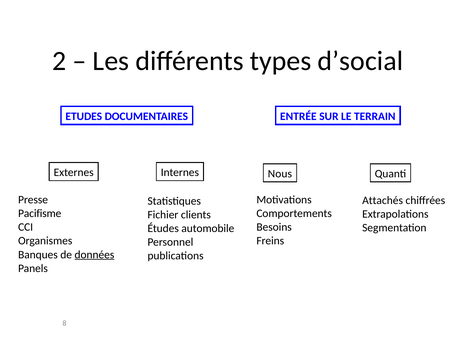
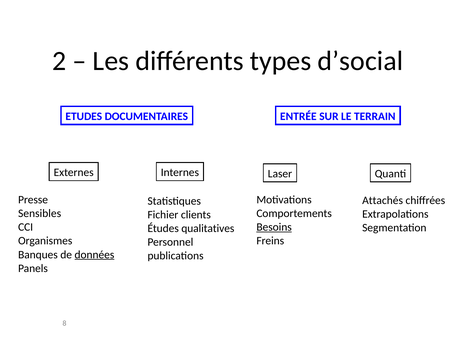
Nous: Nous -> Laser
Pacifisme: Pacifisme -> Sensibles
Besoins underline: none -> present
automobile: automobile -> qualitatives
